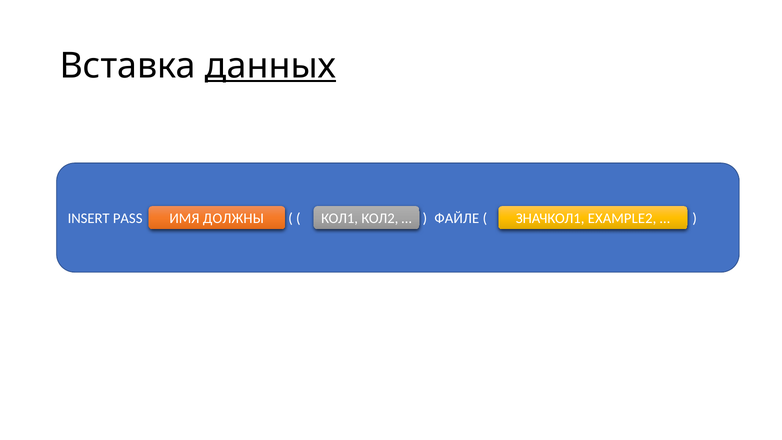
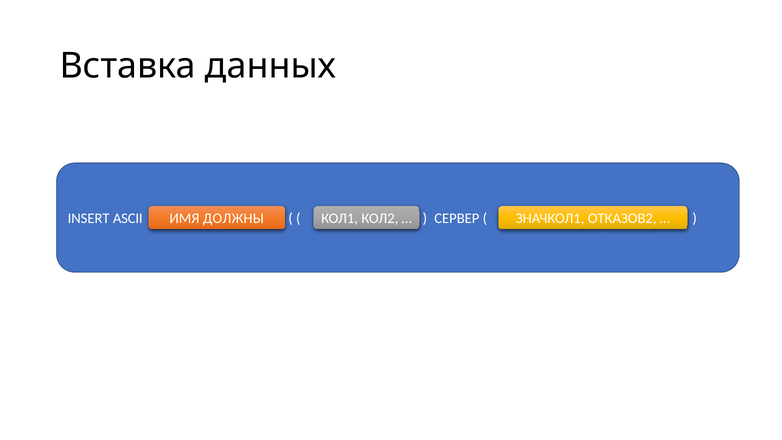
данных underline: present -> none
PASS: PASS -> ASCII
ФАЙЛЕ: ФАЙЛЕ -> СЕРВЕР
EXAMPLE2: EXAMPLE2 -> ОТКАЗОВ2
